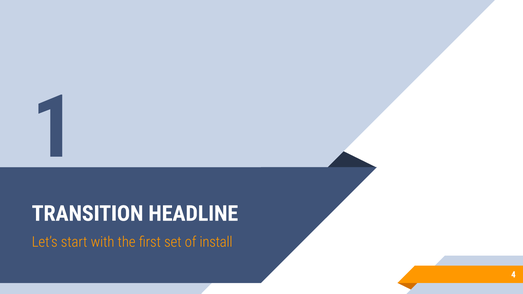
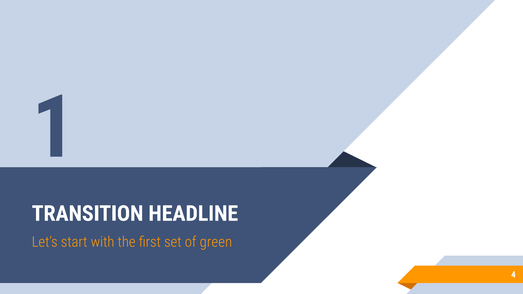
install: install -> green
